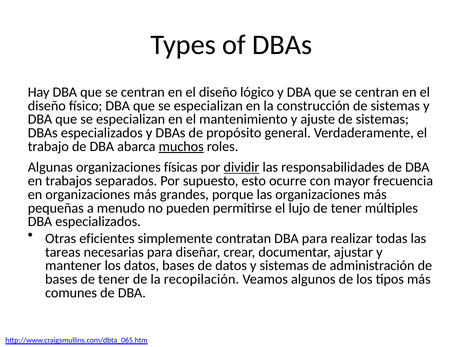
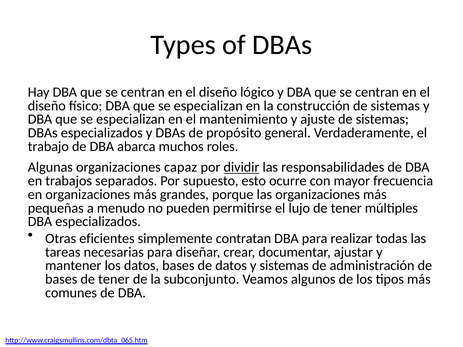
muchos underline: present -> none
físicas: físicas -> capaz
recopilación: recopilación -> subconjunto
